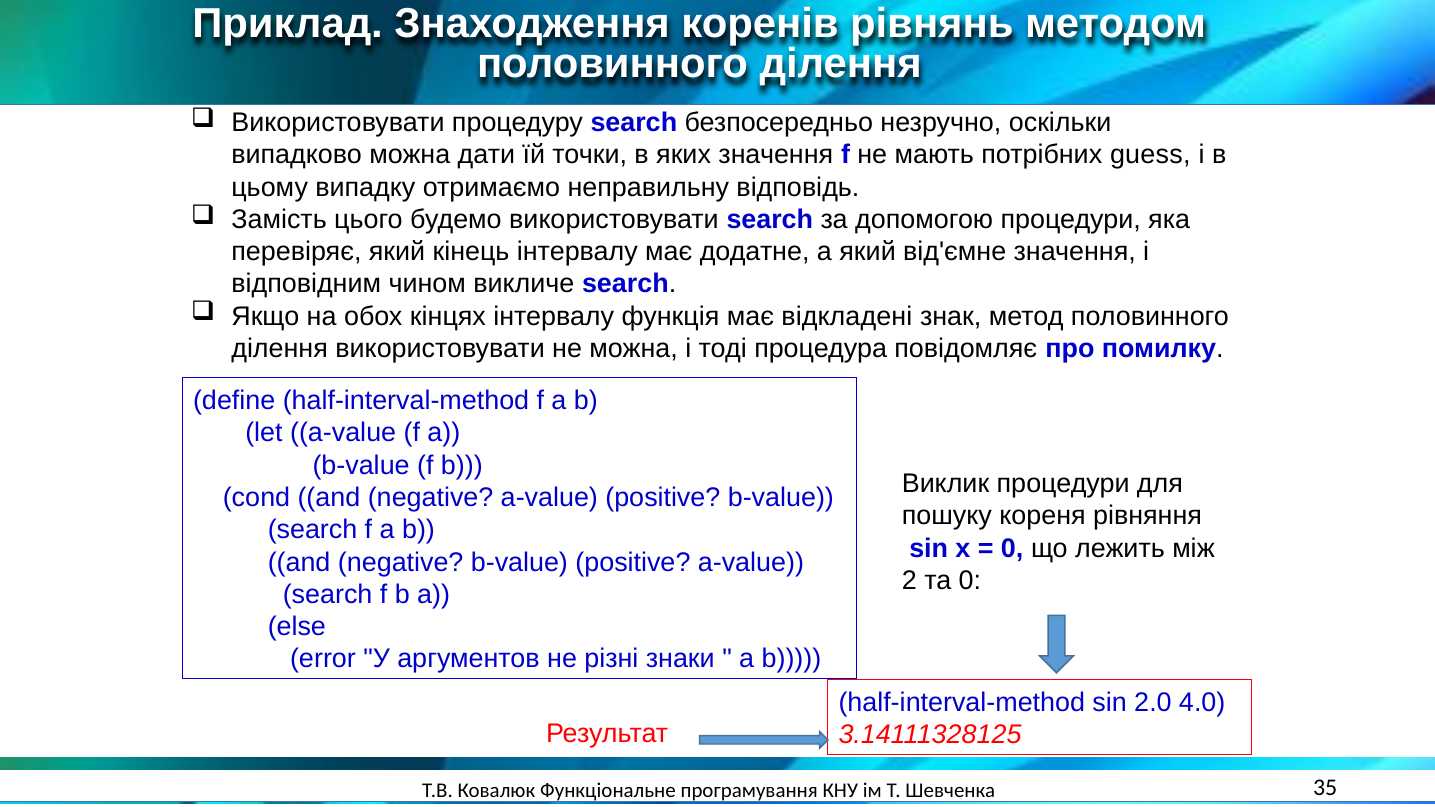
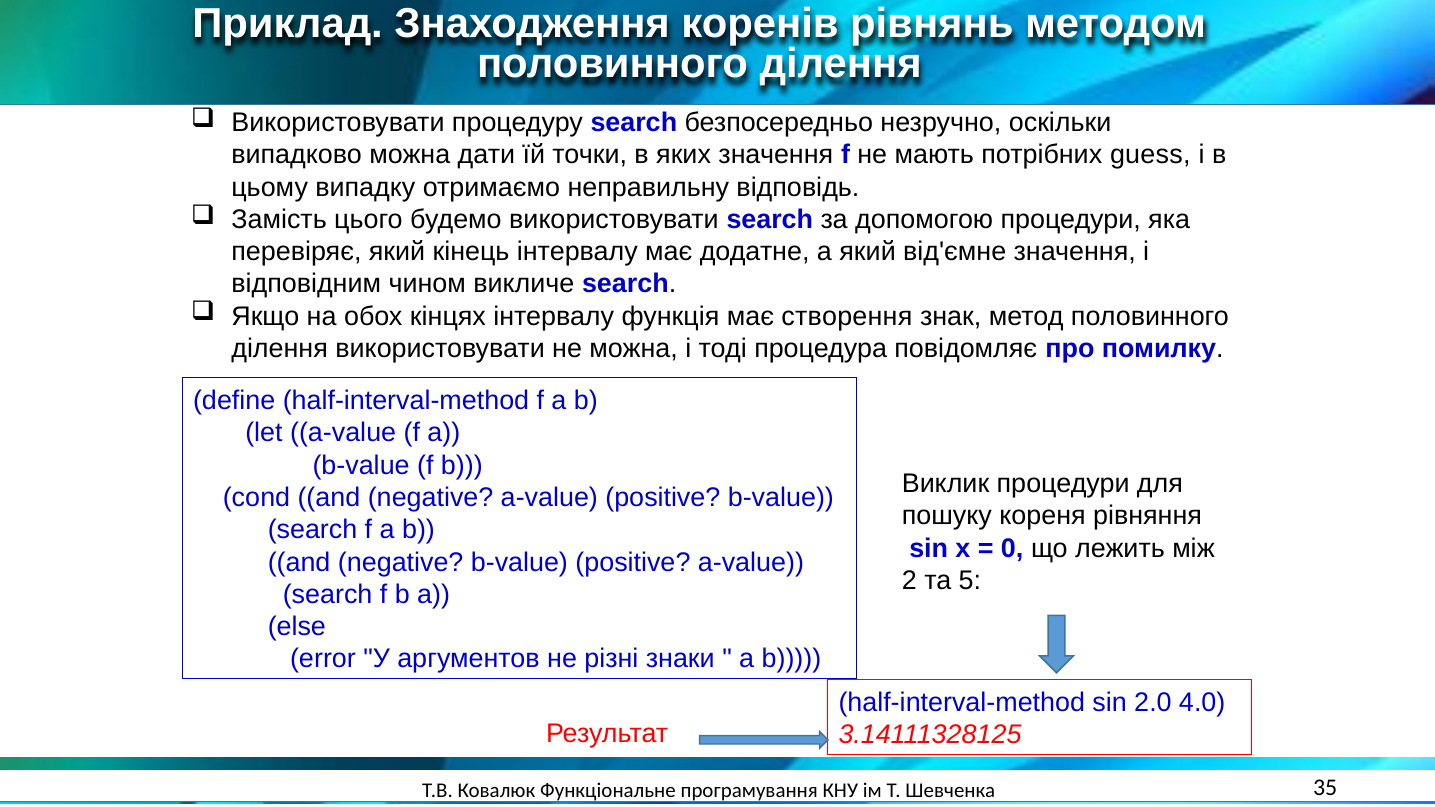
відкладені: відкладені -> створення
та 0: 0 -> 5
